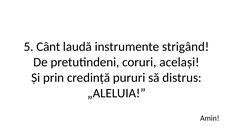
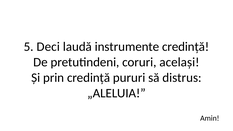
Cânt: Cânt -> Deci
instrumente strigând: strigând -> credință
